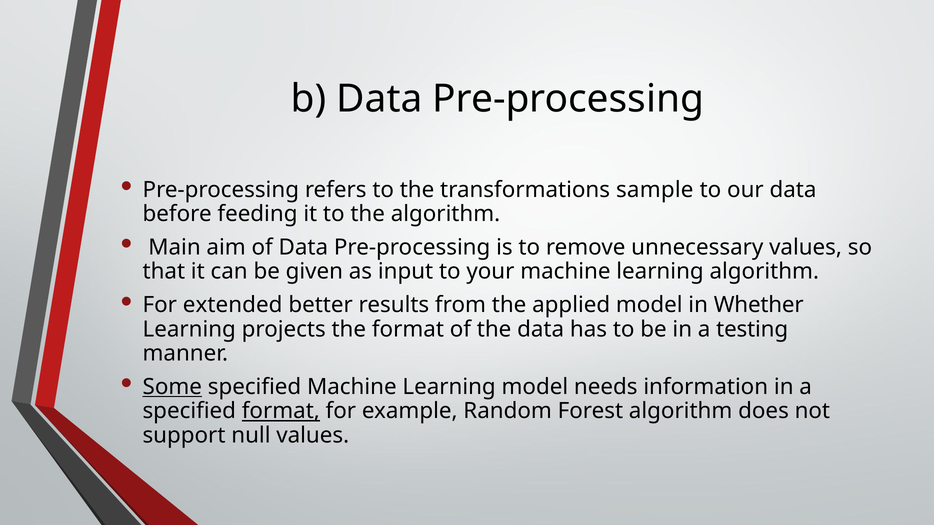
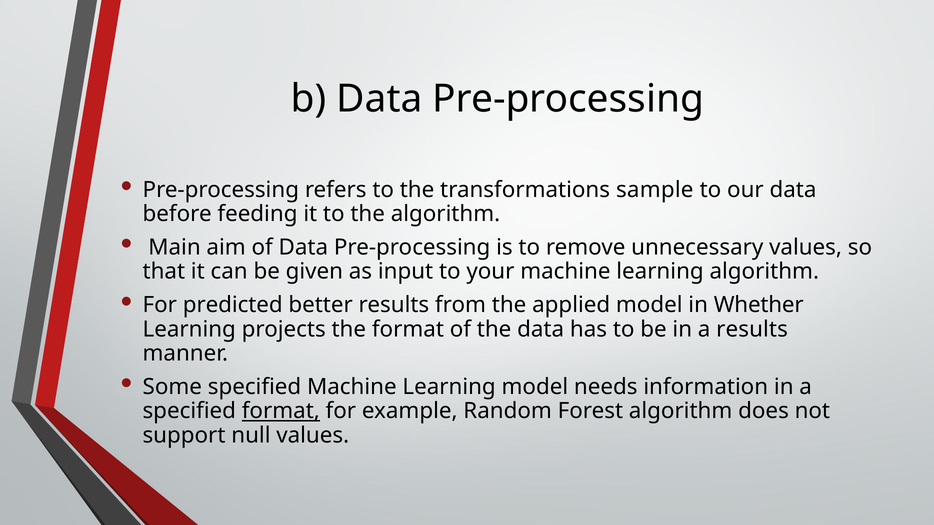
extended: extended -> predicted
a testing: testing -> results
Some underline: present -> none
